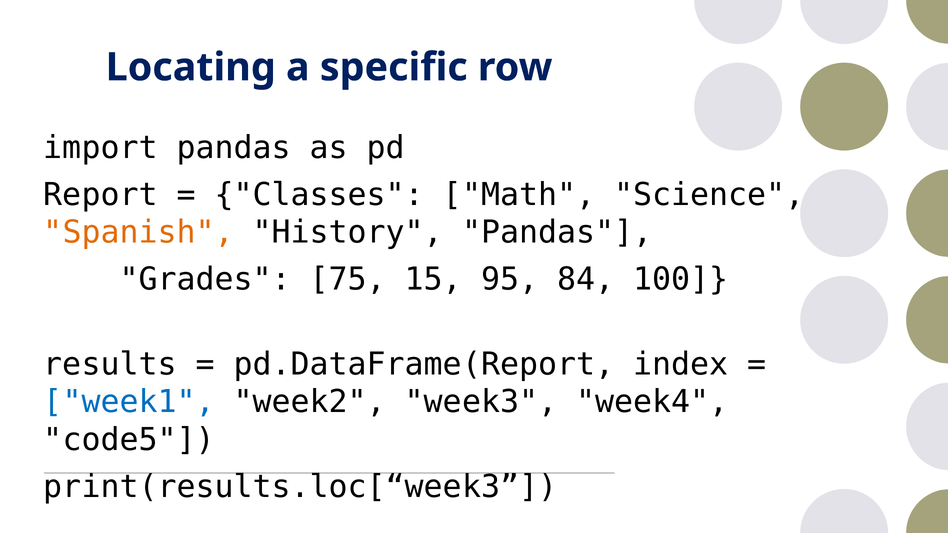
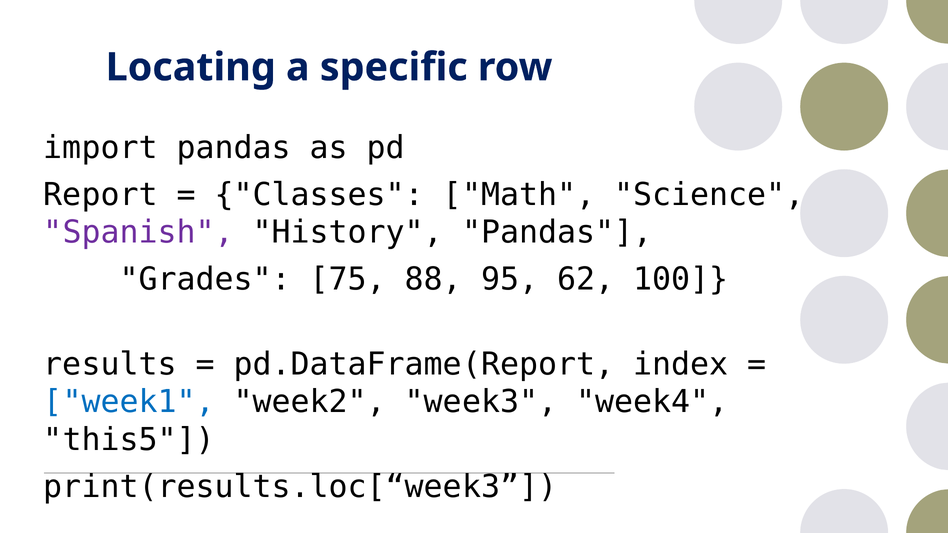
Spanish colour: orange -> purple
15: 15 -> 88
84: 84 -> 62
code5: code5 -> this5
